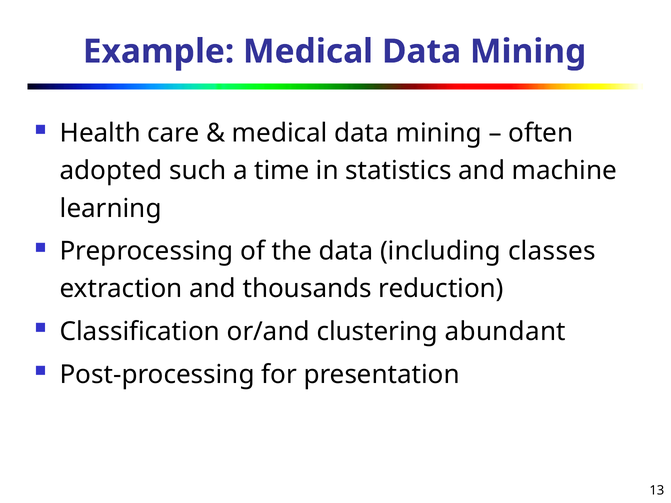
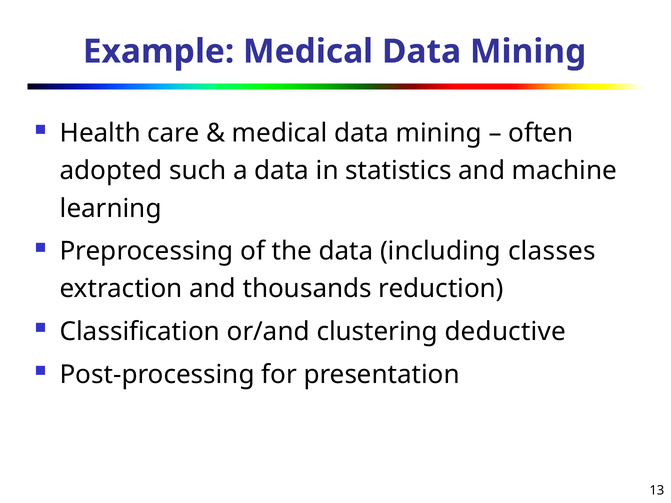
a time: time -> data
abundant: abundant -> deductive
